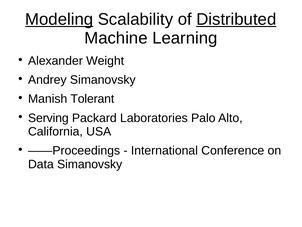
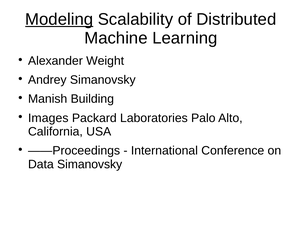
Distributed underline: present -> none
Tolerant: Tolerant -> Building
Serving: Serving -> Images
